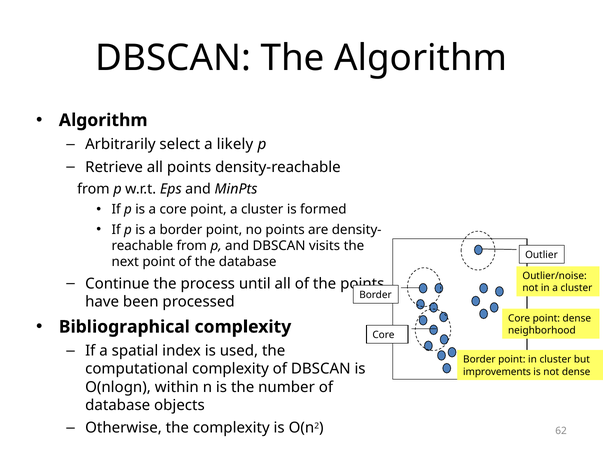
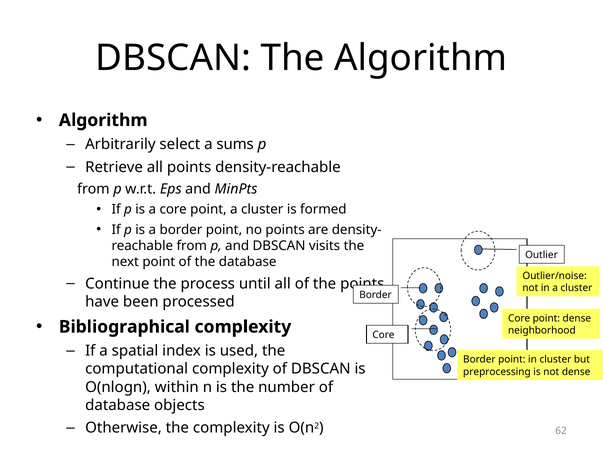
likely: likely -> sums
improvements: improvements -> preprocessing
